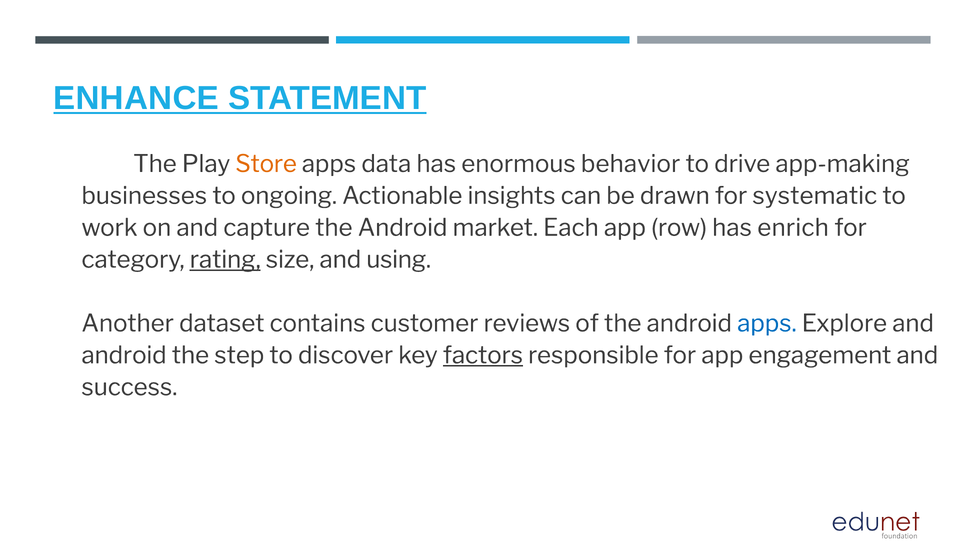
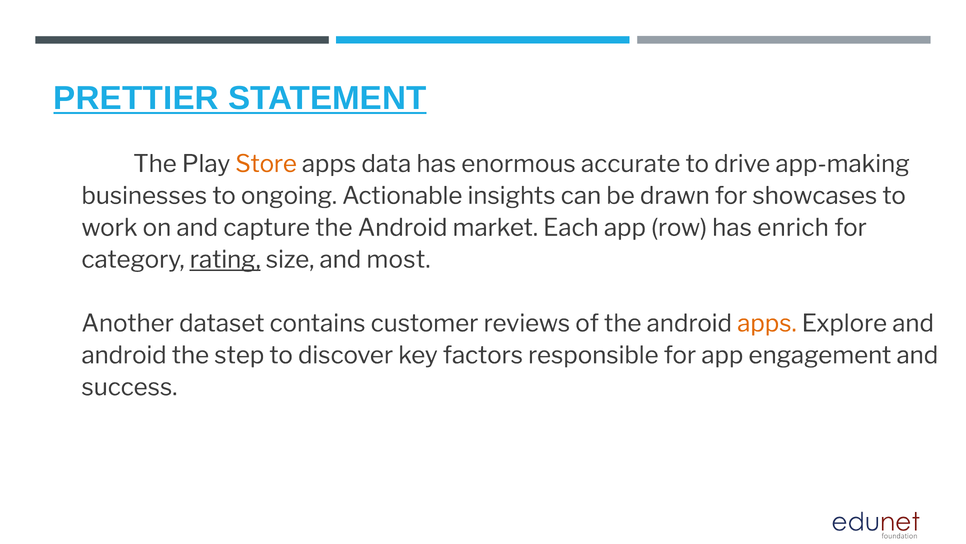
ENHANCE: ENHANCE -> PRETTIER
behavior: behavior -> accurate
systematic: systematic -> showcases
using: using -> most
apps at (767, 323) colour: blue -> orange
factors underline: present -> none
